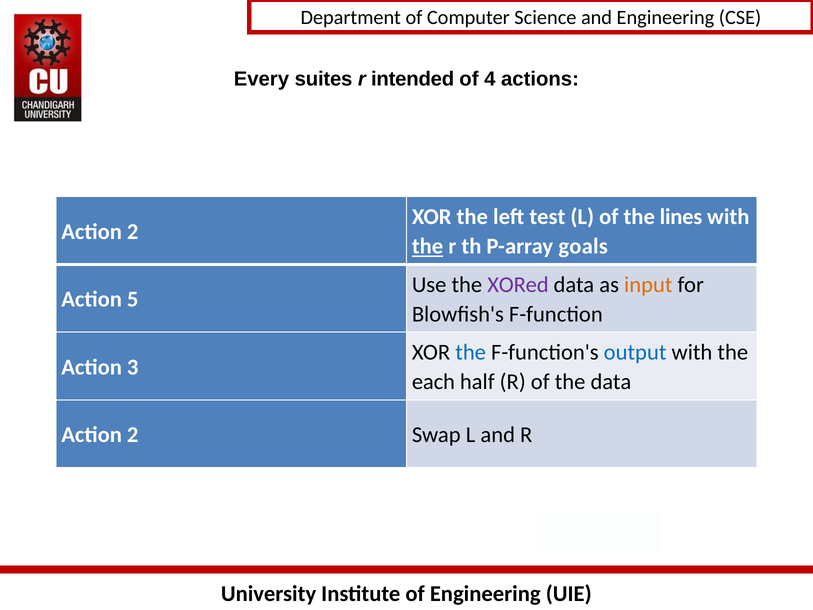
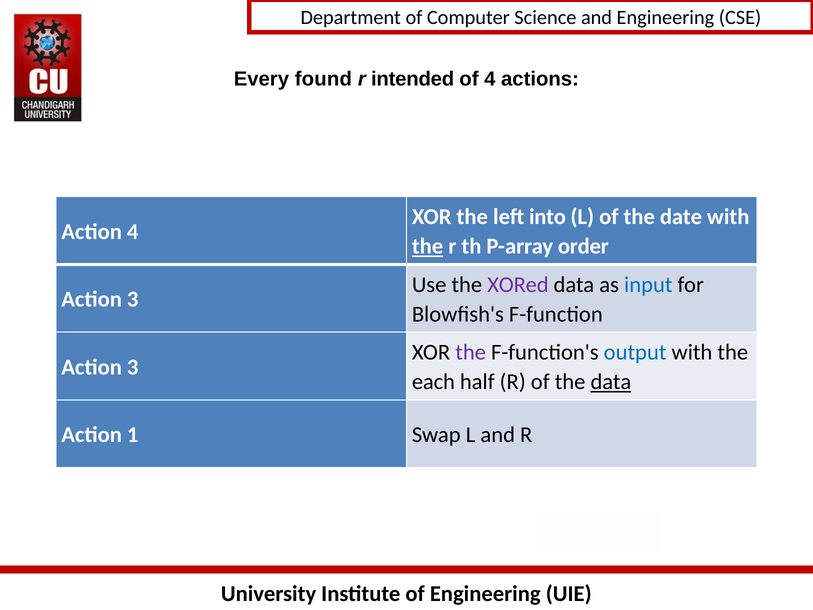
suites: suites -> found
test: test -> into
lines: lines -> date
2 at (133, 232): 2 -> 4
goals: goals -> order
input colour: orange -> blue
5 at (133, 299): 5 -> 3
the at (471, 352) colour: blue -> purple
data at (611, 382) underline: none -> present
2 at (133, 435): 2 -> 1
